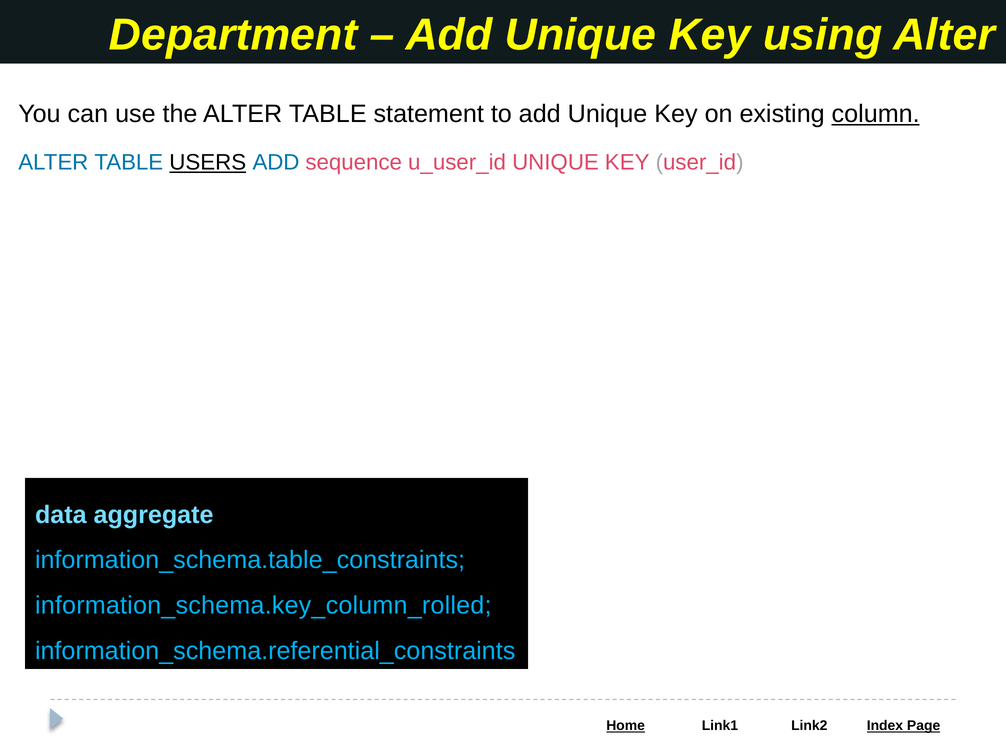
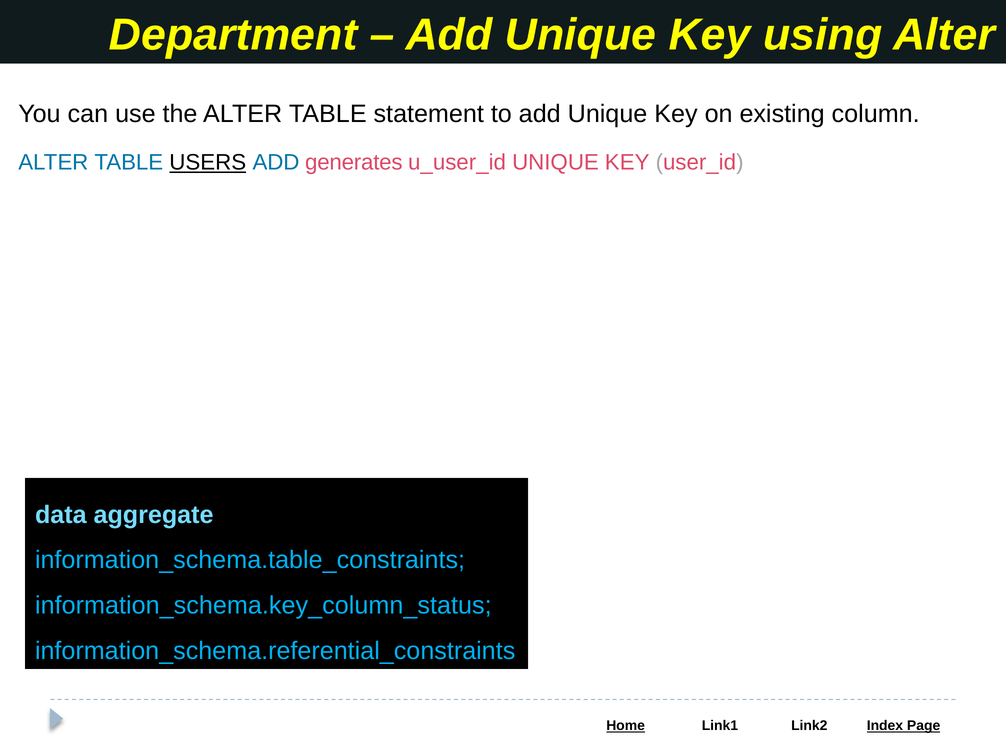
column underline: present -> none
sequence: sequence -> generates
information_schema.key_column_rolled: information_schema.key_column_rolled -> information_schema.key_column_status
